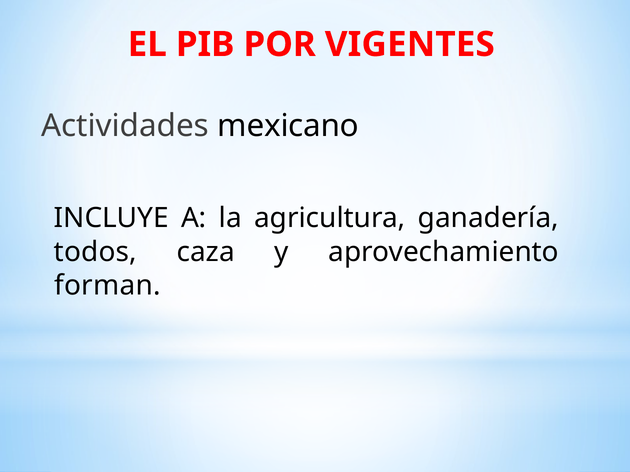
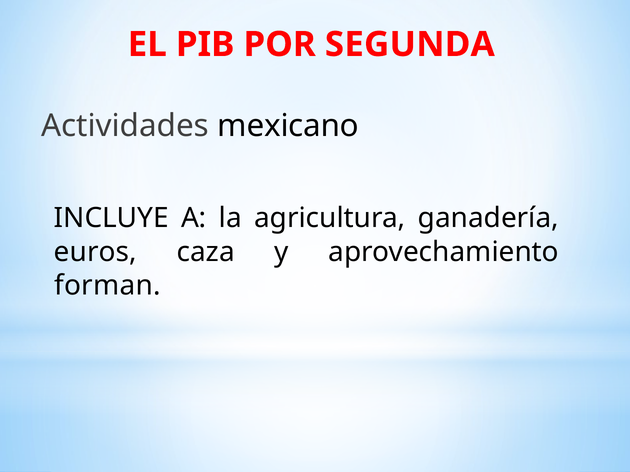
VIGENTES: VIGENTES -> SEGUNDA
todos: todos -> euros
